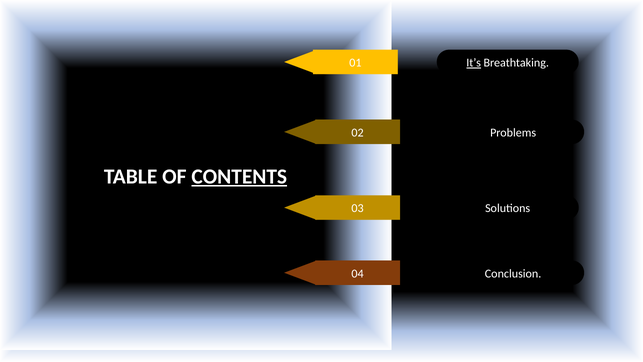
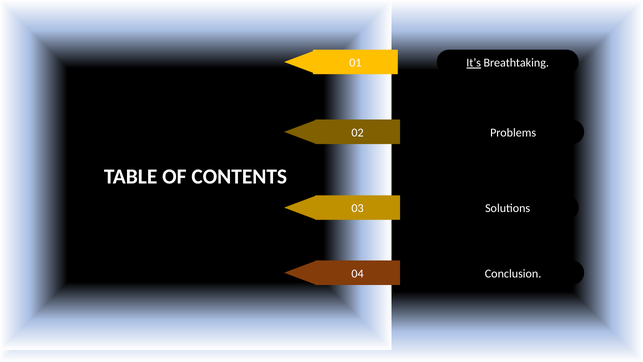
CONTENTS underline: present -> none
